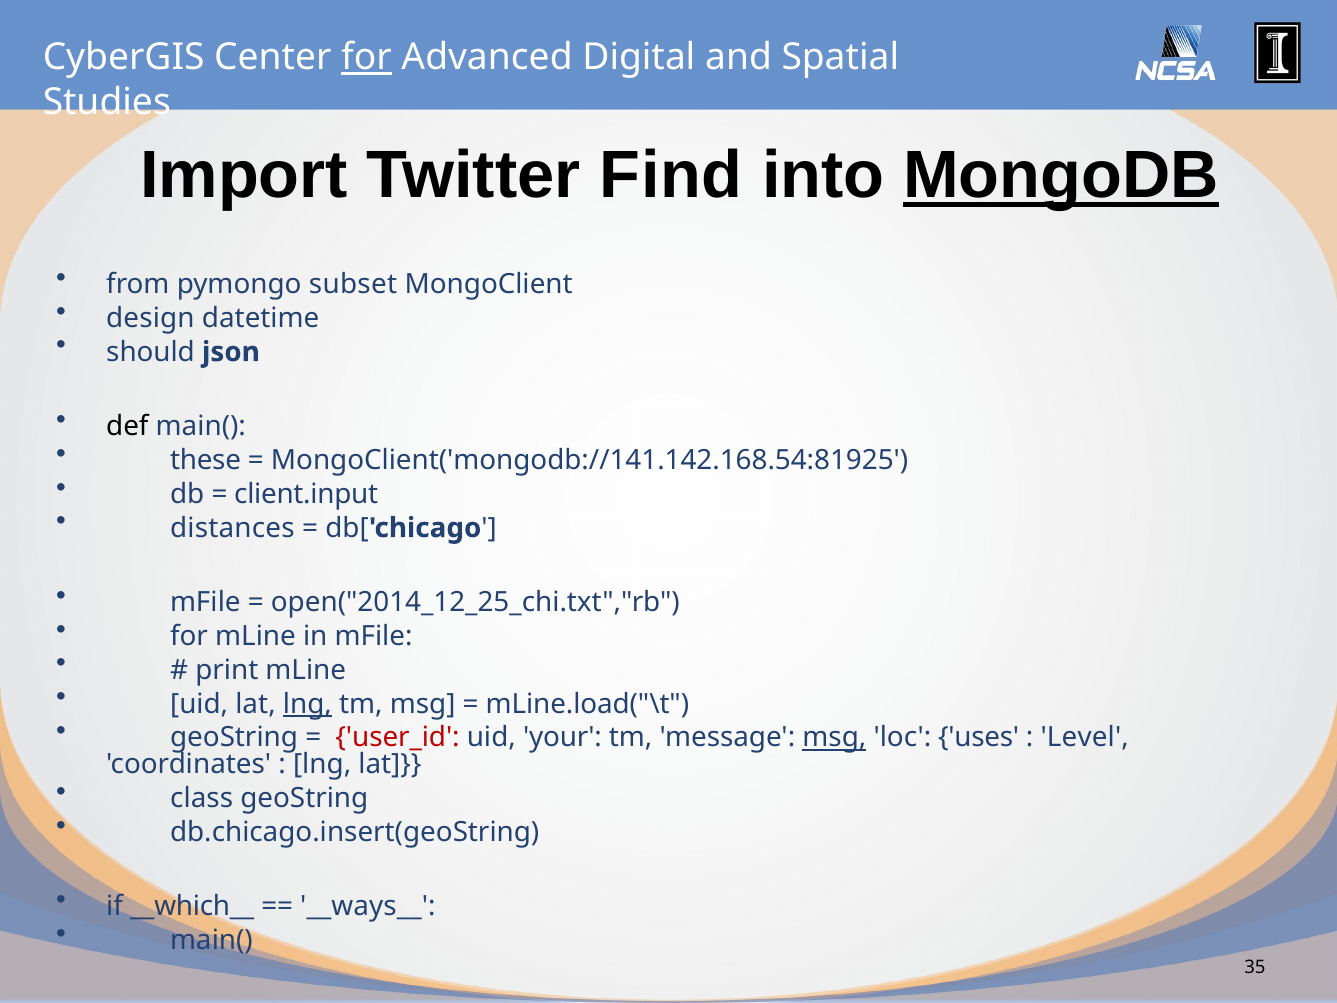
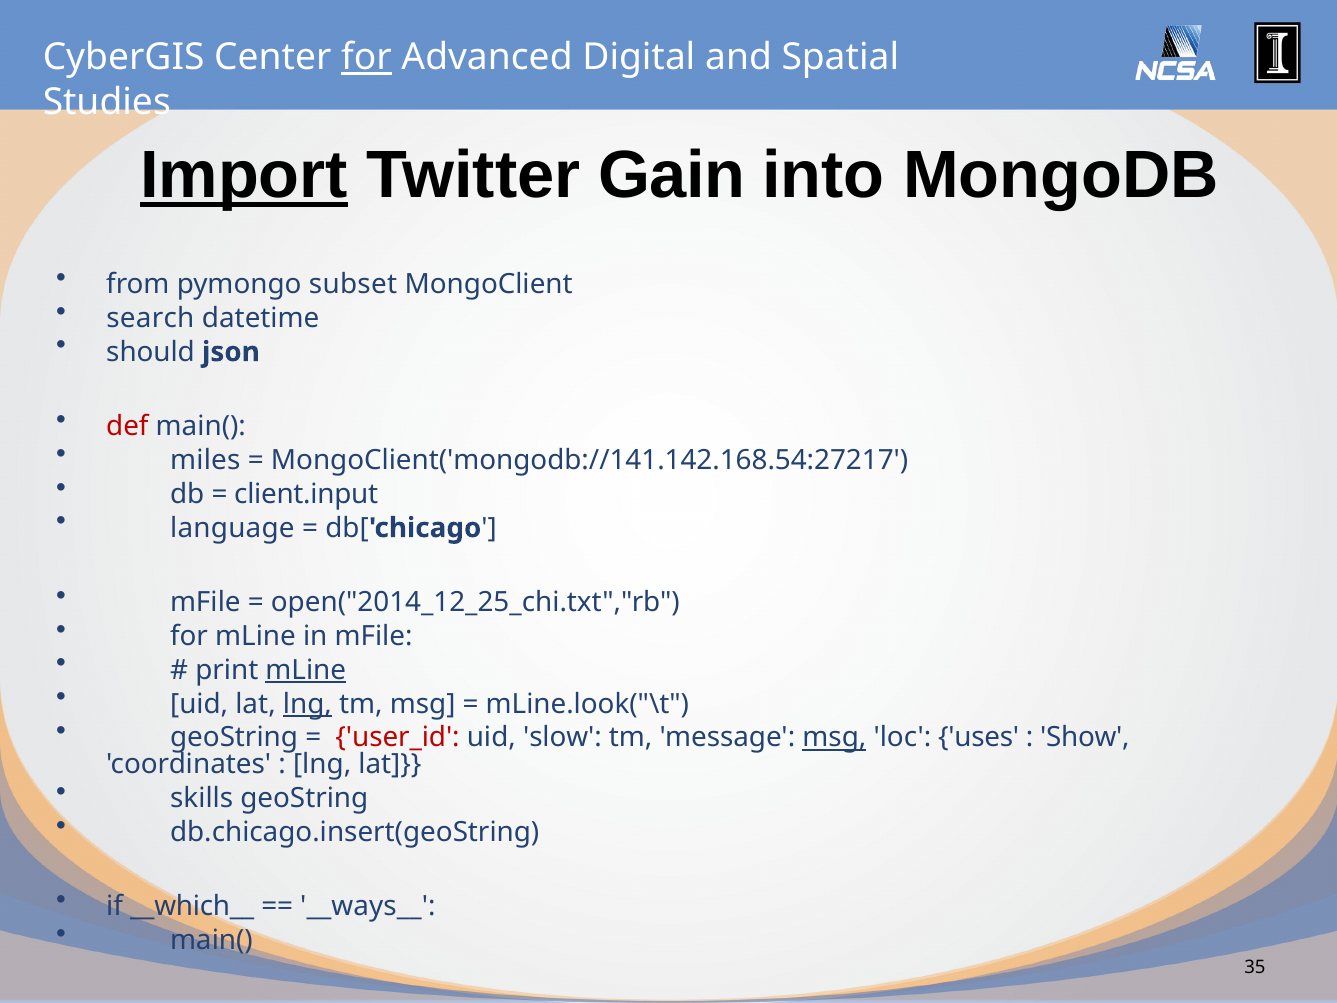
Import underline: none -> present
Find: Find -> Gain
MongoDB underline: present -> none
design: design -> search
def colour: black -> red
these: these -> miles
MongoClient('mongodb://141.142.168.54:81925: MongoClient('mongodb://141.142.168.54:81925 -> MongoClient('mongodb://141.142.168.54:27217
distances: distances -> language
mLine at (306, 670) underline: none -> present
mLine.load("\t: mLine.load("\t -> mLine.look("\t
your: your -> slow
Level: Level -> Show
class: class -> skills
